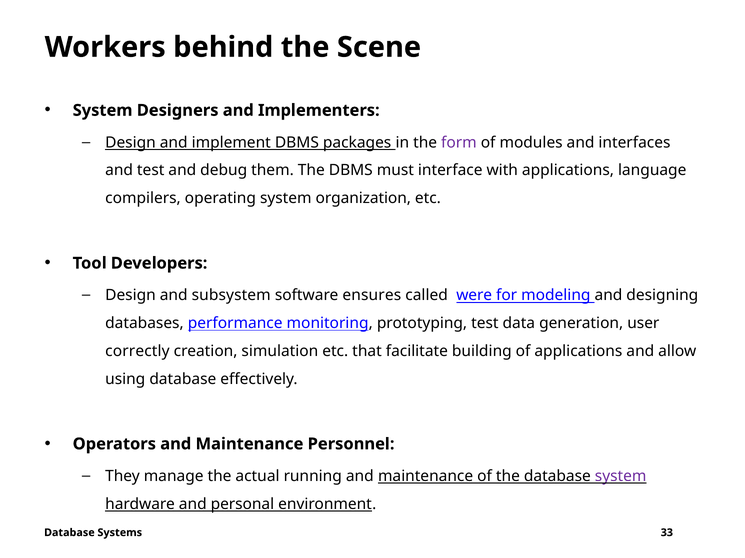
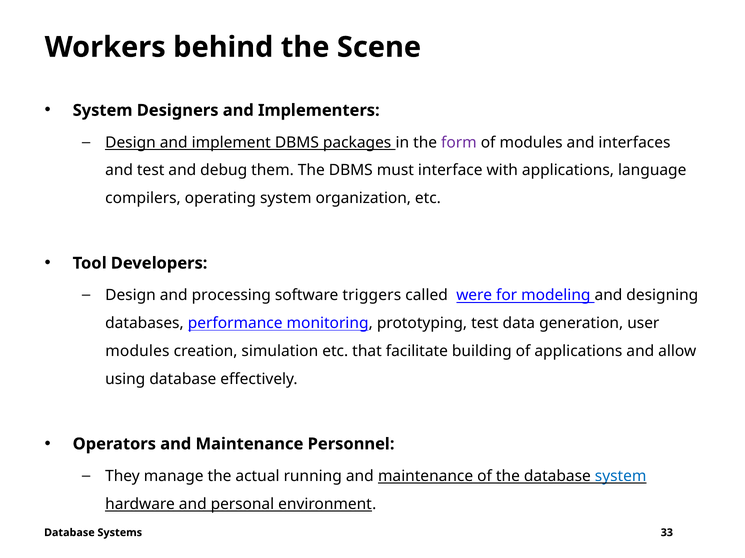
subsystem: subsystem -> processing
ensures: ensures -> triggers
correctly at (137, 352): correctly -> modules
system at (621, 477) colour: purple -> blue
